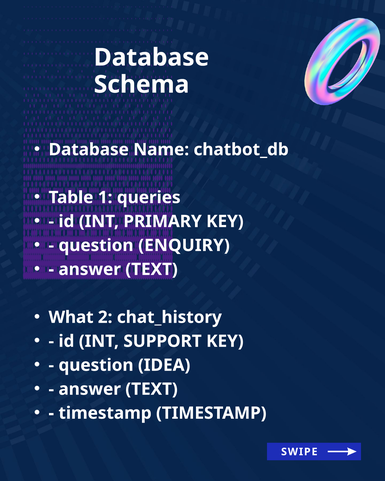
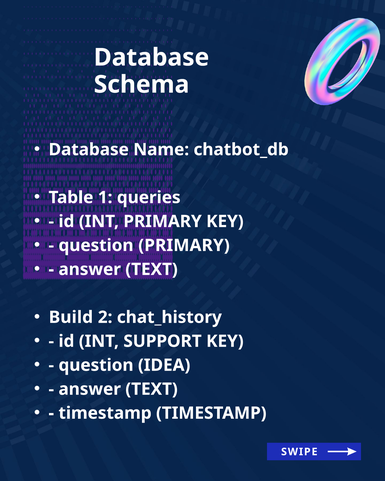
question ENQUIRY: ENQUIRY -> PRIMARY
What: What -> Build
